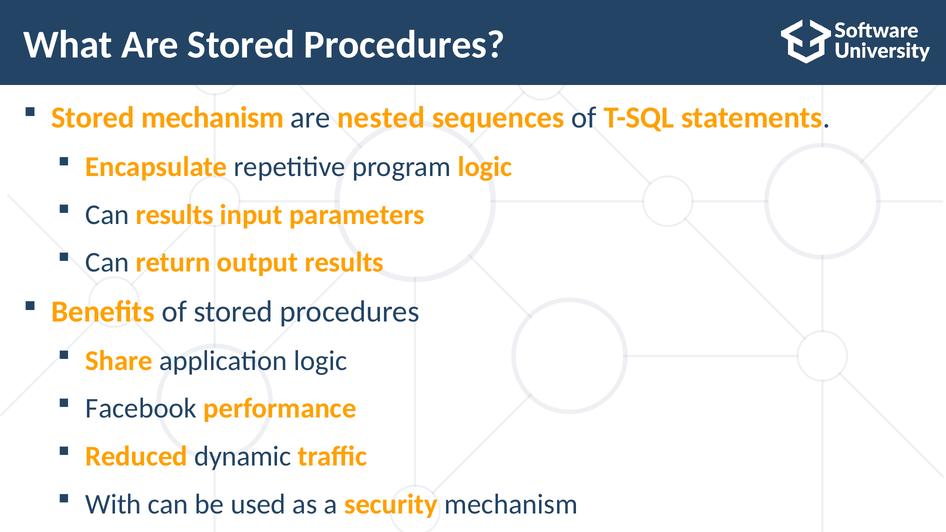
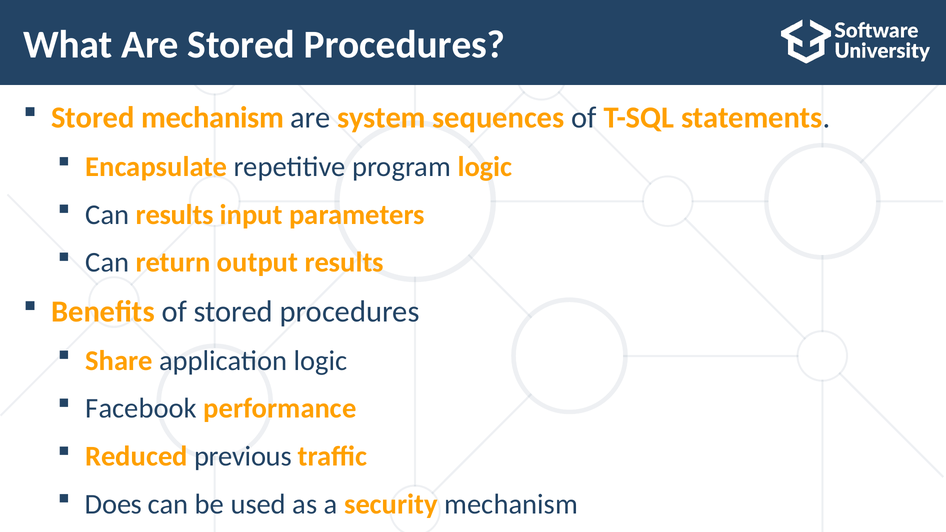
nested: nested -> system
dynamic: dynamic -> previous
With: With -> Does
